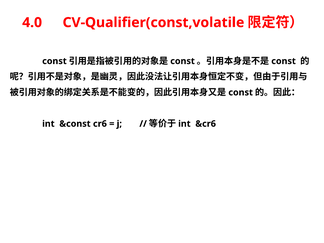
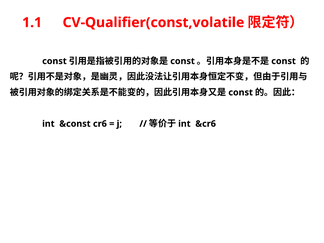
4.0: 4.0 -> 1.1
